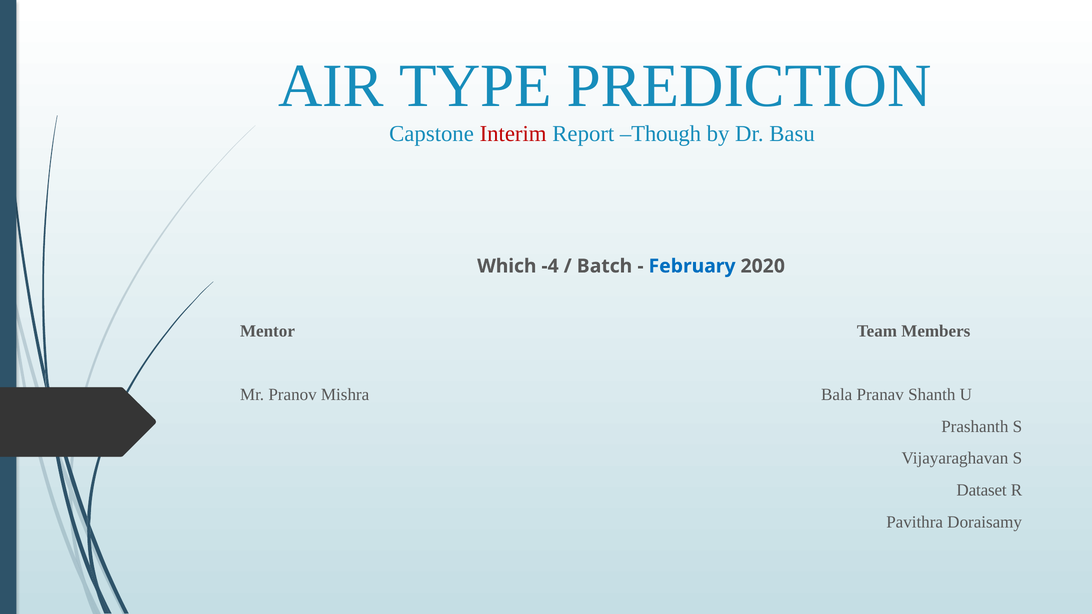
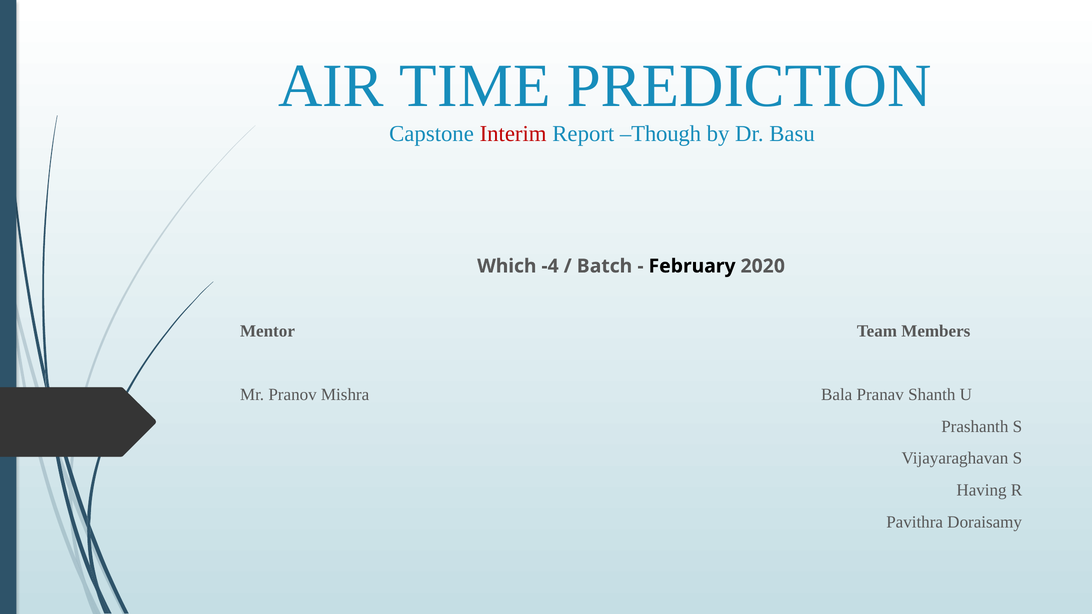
TYPE: TYPE -> TIME
February colour: blue -> black
Dataset: Dataset -> Having
